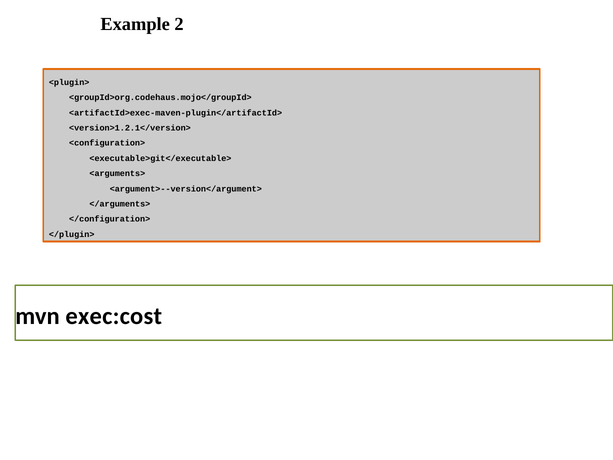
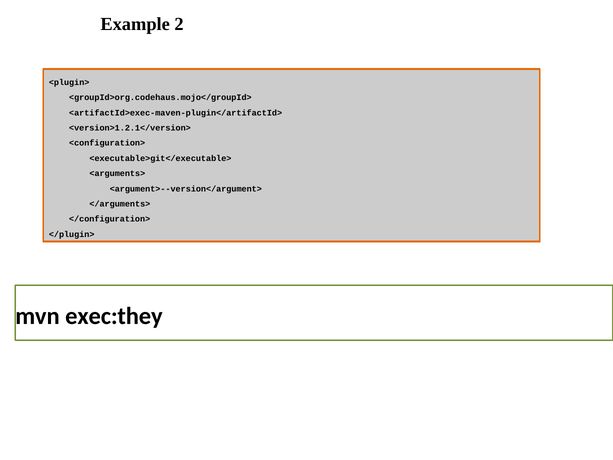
exec:cost: exec:cost -> exec:they
